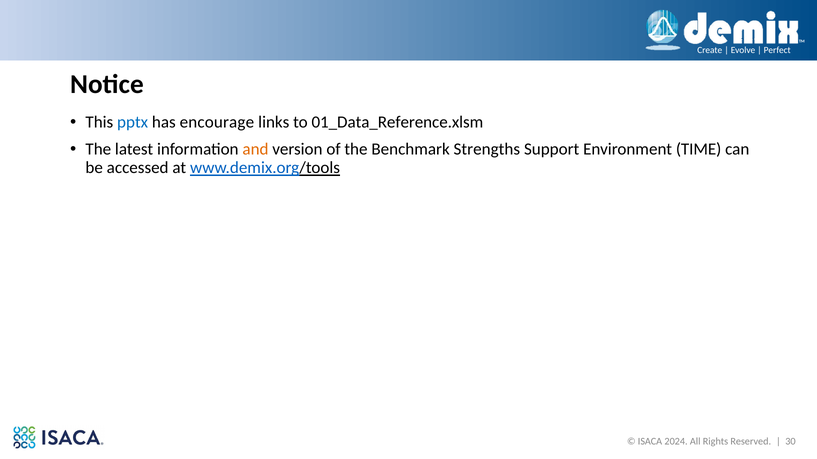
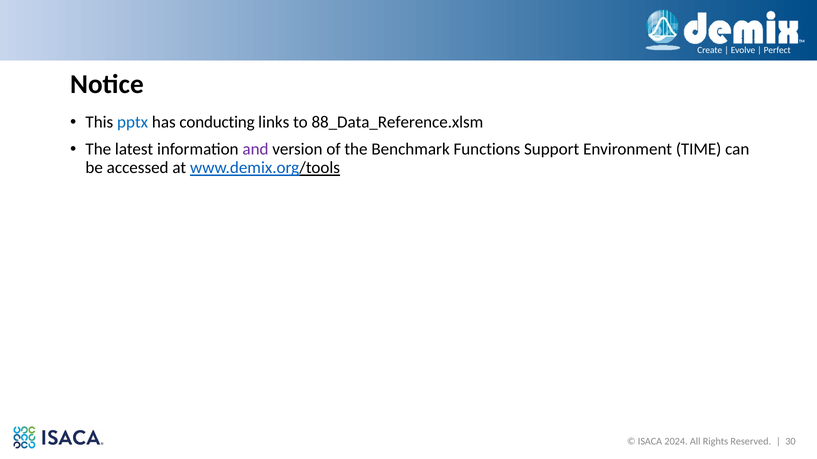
encourage: encourage -> conducting
01_Data_Reference.xlsm: 01_Data_Reference.xlsm -> 88_Data_Reference.xlsm
and colour: orange -> purple
Strengths: Strengths -> Functions
